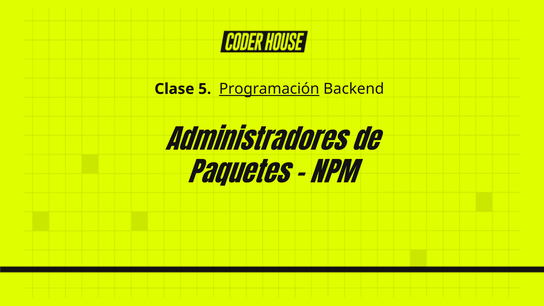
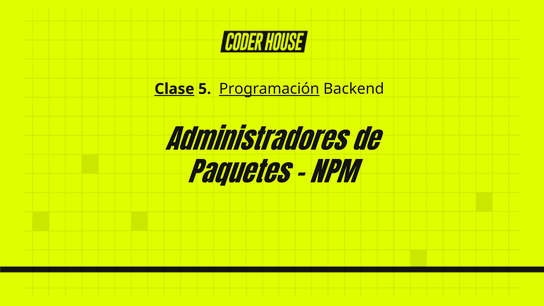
Clase underline: none -> present
